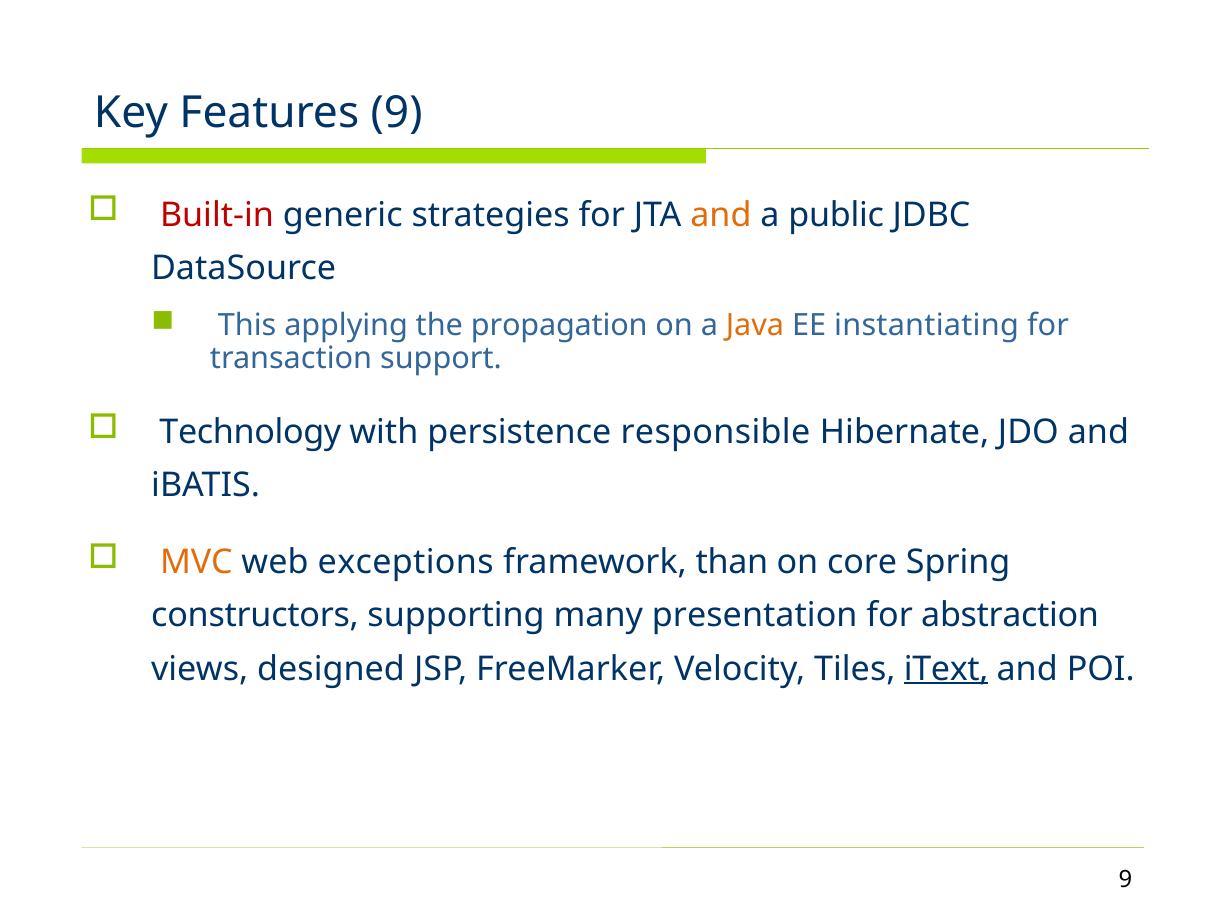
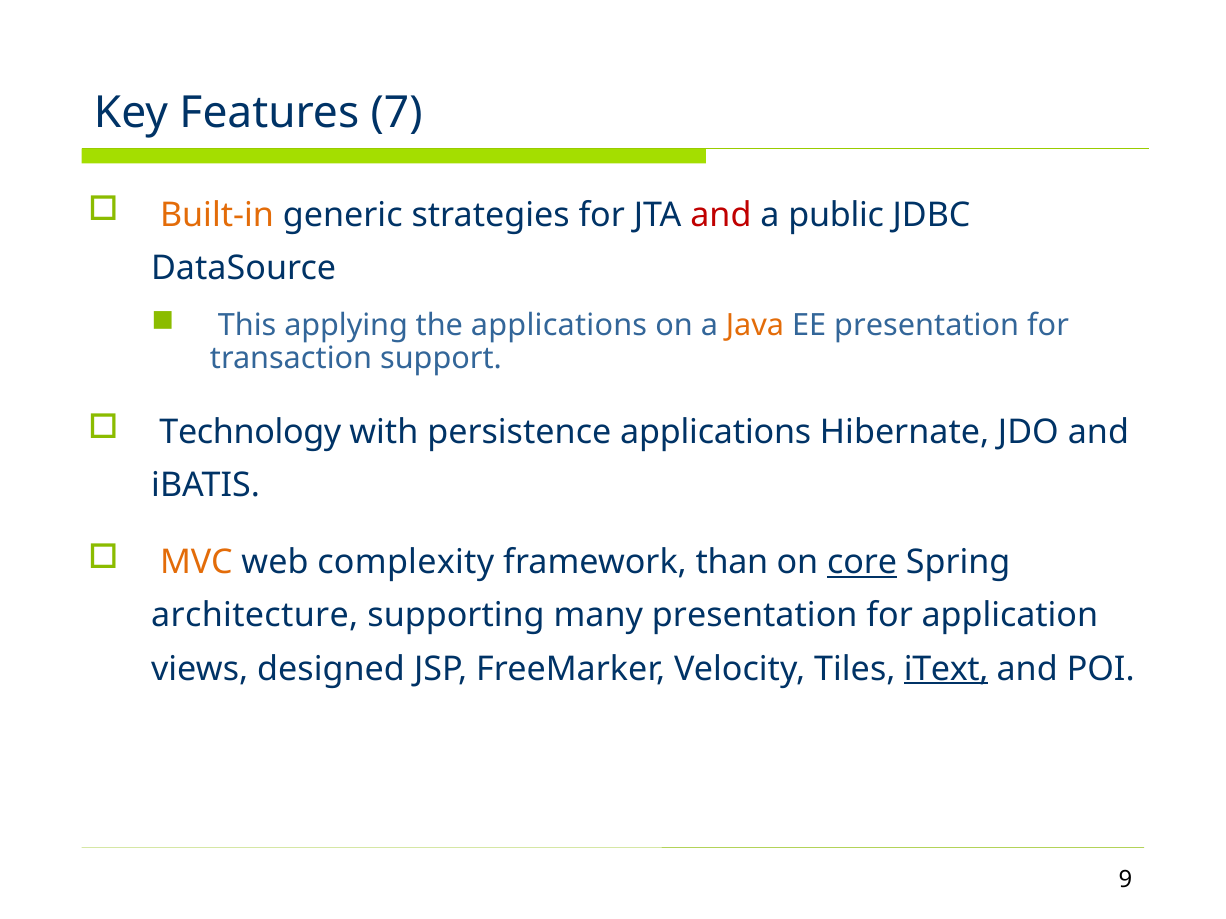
Features 9: 9 -> 7
Built-in colour: red -> orange
and at (721, 215) colour: orange -> red
the propagation: propagation -> applications
EE instantiating: instantiating -> presentation
persistence responsible: responsible -> applications
exceptions: exceptions -> complexity
core underline: none -> present
constructors: constructors -> architecture
abstraction: abstraction -> application
